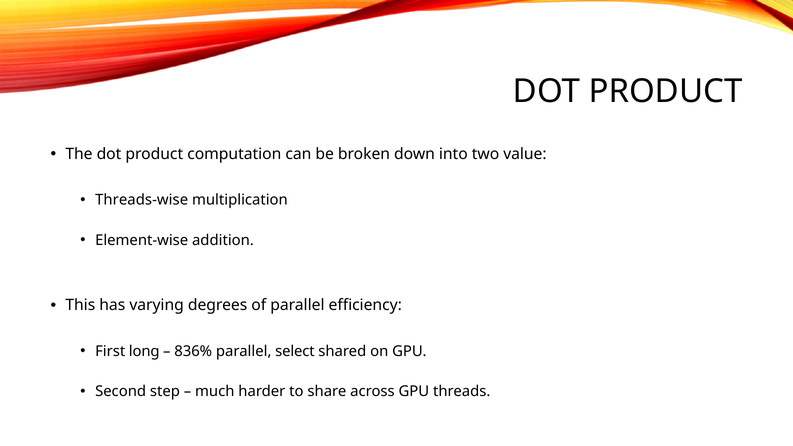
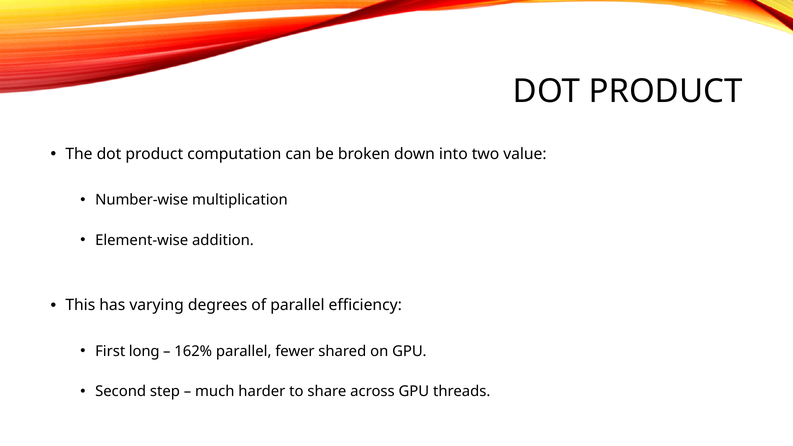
Threads-wise: Threads-wise -> Number-wise
836%: 836% -> 162%
select: select -> fewer
